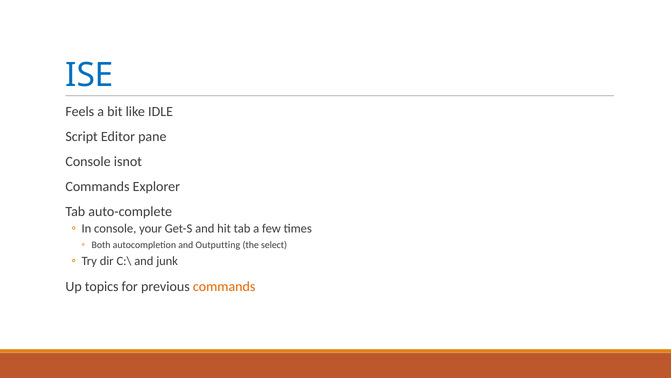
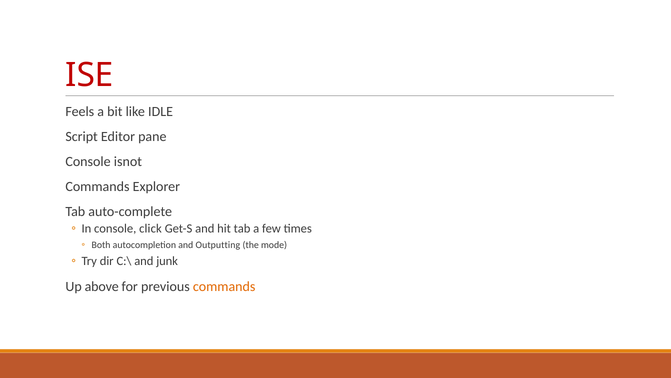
ISE colour: blue -> red
your: your -> click
select: select -> mode
topics: topics -> above
